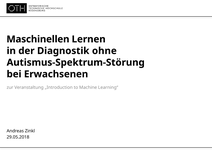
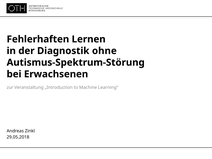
Maschinellen: Maschinellen -> Fehlerhaften
